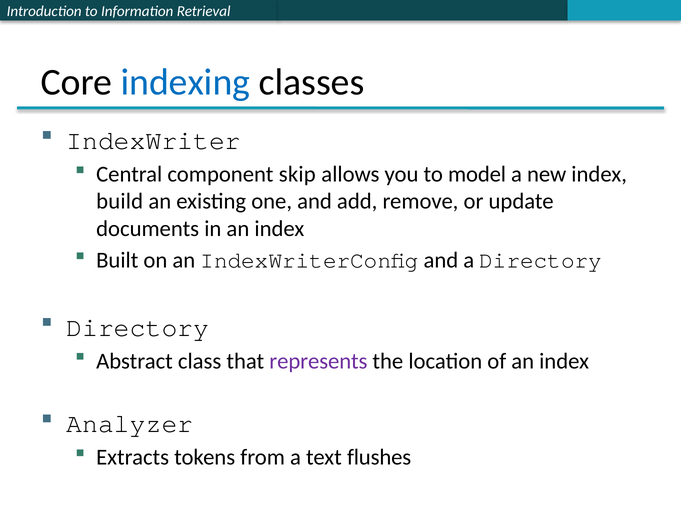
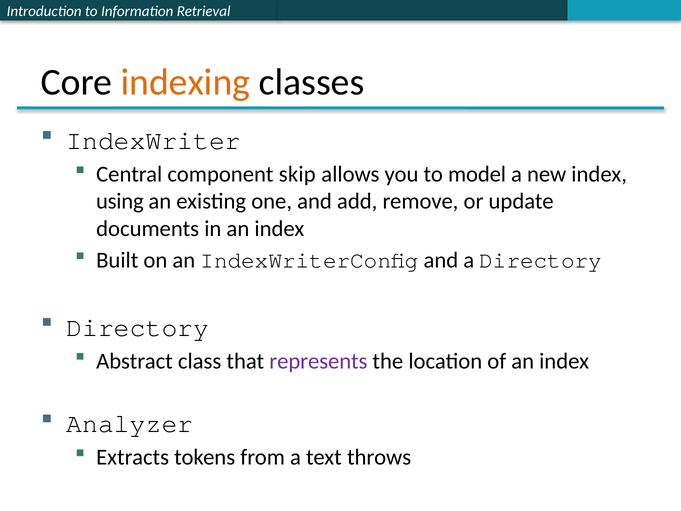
indexing colour: blue -> orange
build: build -> using
flushes: flushes -> throws
